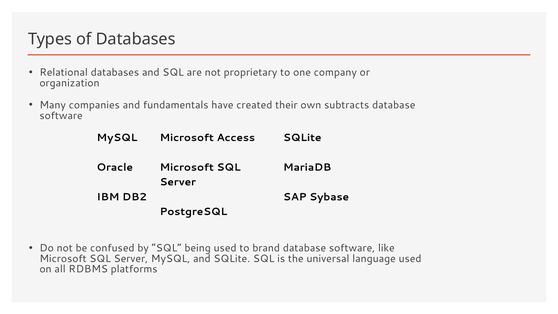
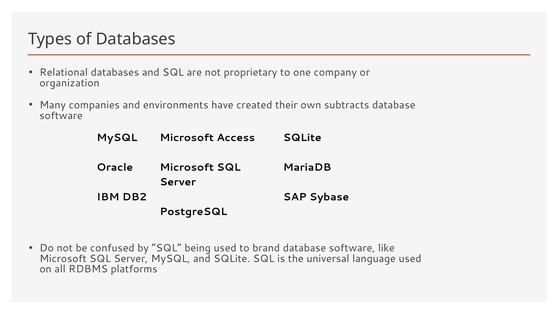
fundamentals: fundamentals -> environments
